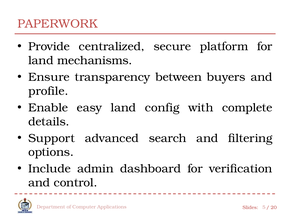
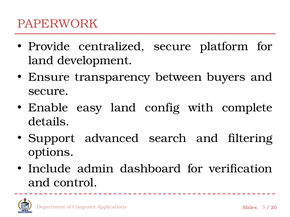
mechanisms: mechanisms -> development
profile at (48, 91): profile -> secure
